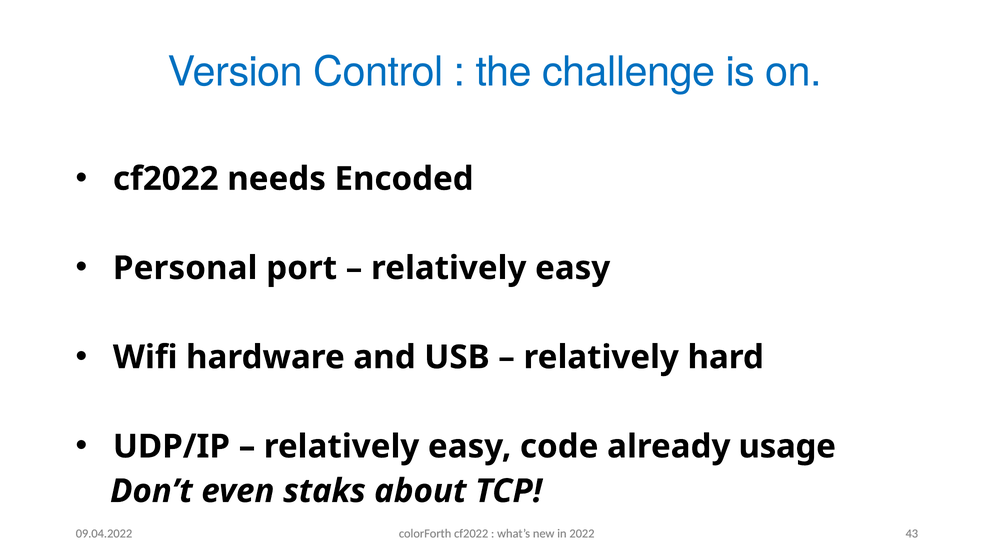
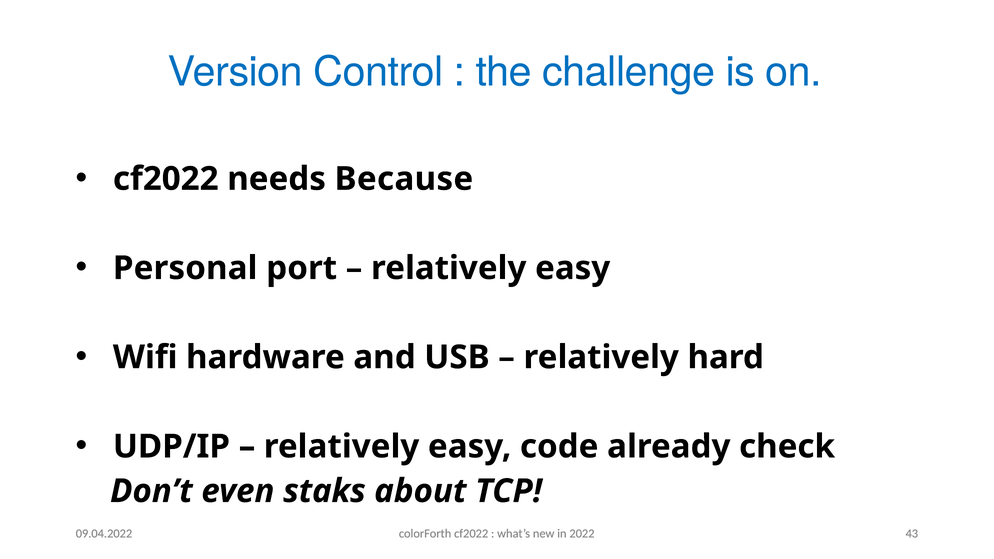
Encoded: Encoded -> Because
usage: usage -> check
